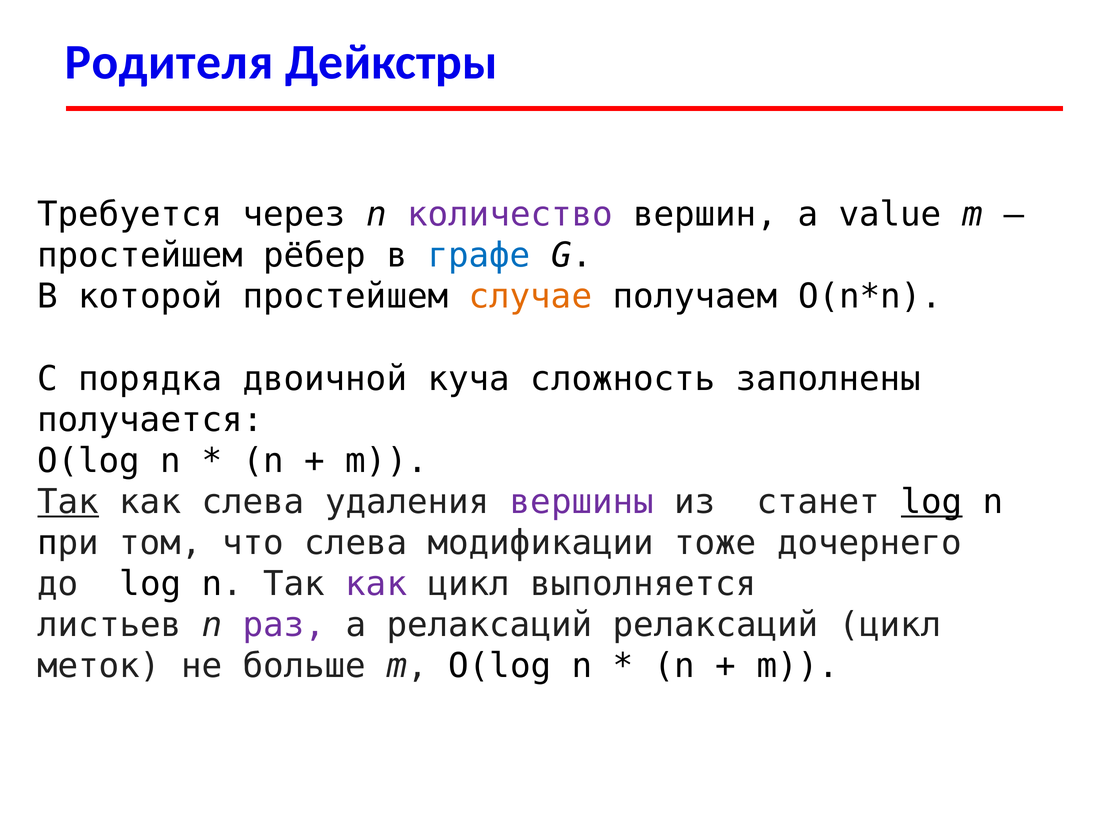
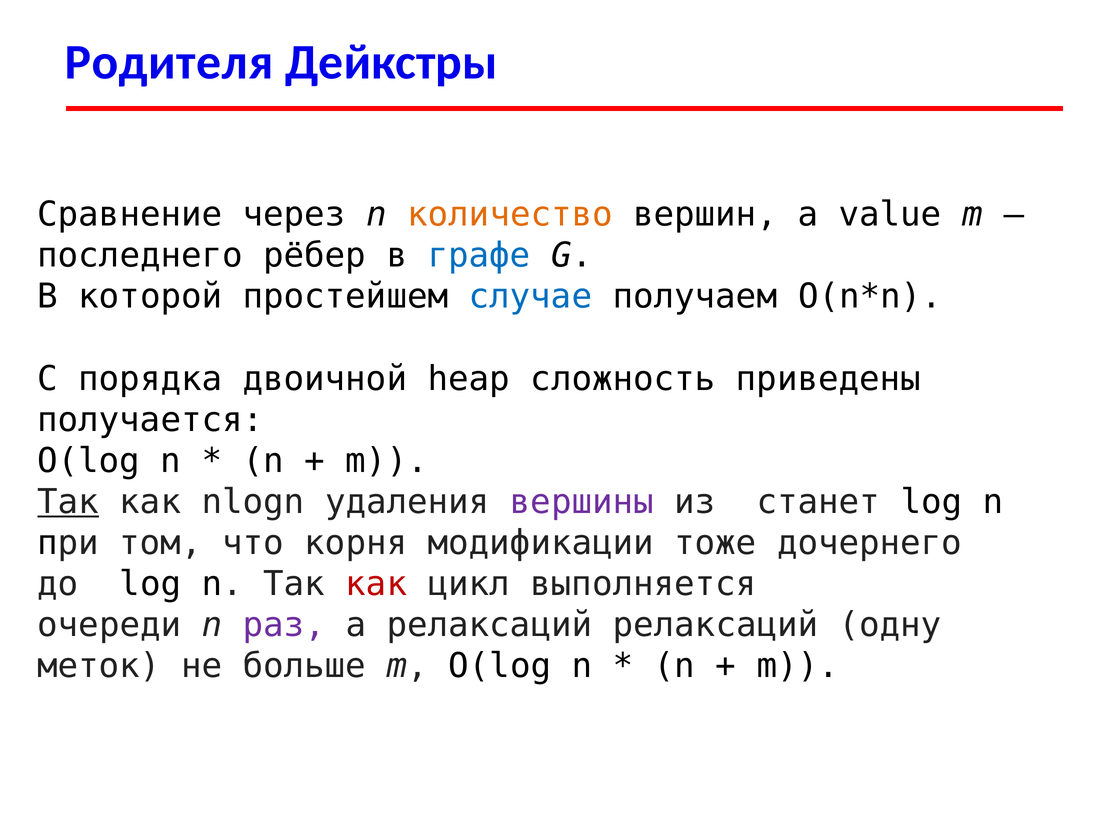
Требуется: Требуется -> Сравнение
количество colour: purple -> orange
простейшем at (140, 256): простейшем -> последнего
случае colour: orange -> blue
куча: куча -> heap
заполнены: заполнены -> приведены
как слева: слева -> nlogn
log at (932, 502) underline: present -> none
что слева: слева -> корня
как at (376, 584) colour: purple -> red
листьев: листьев -> очереди
релаксаций цикл: цикл -> одну
